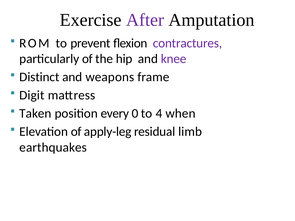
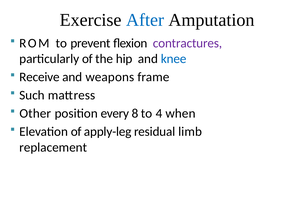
After colour: purple -> blue
knee colour: purple -> blue
Distinct: Distinct -> Receive
Digit: Digit -> Such
Taken: Taken -> Other
0: 0 -> 8
earthquakes: earthquakes -> replacement
